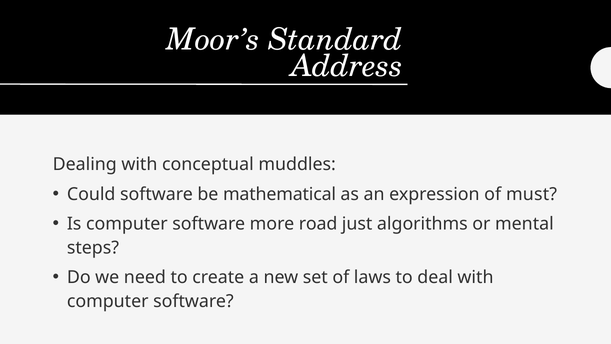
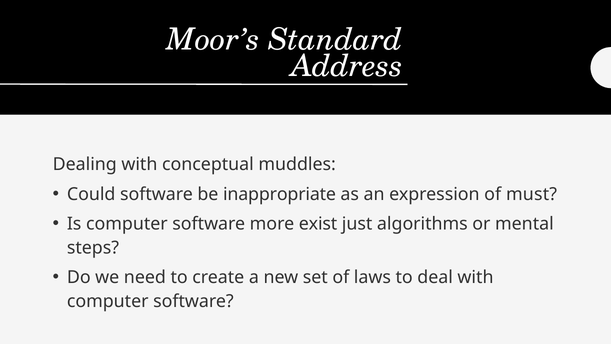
mathematical: mathematical -> inappropriate
road: road -> exist
